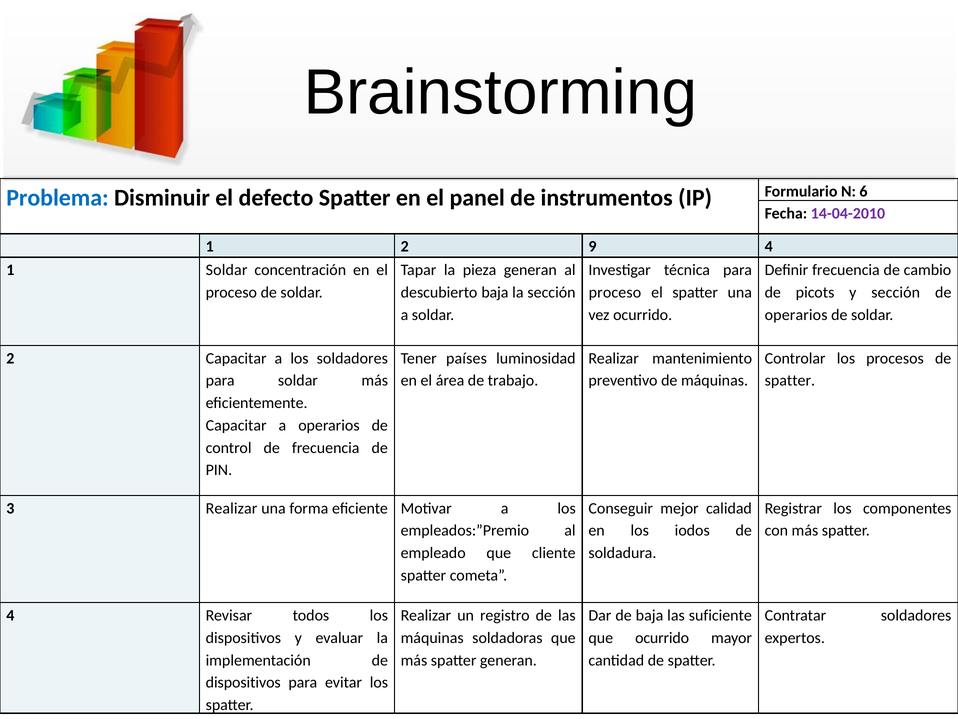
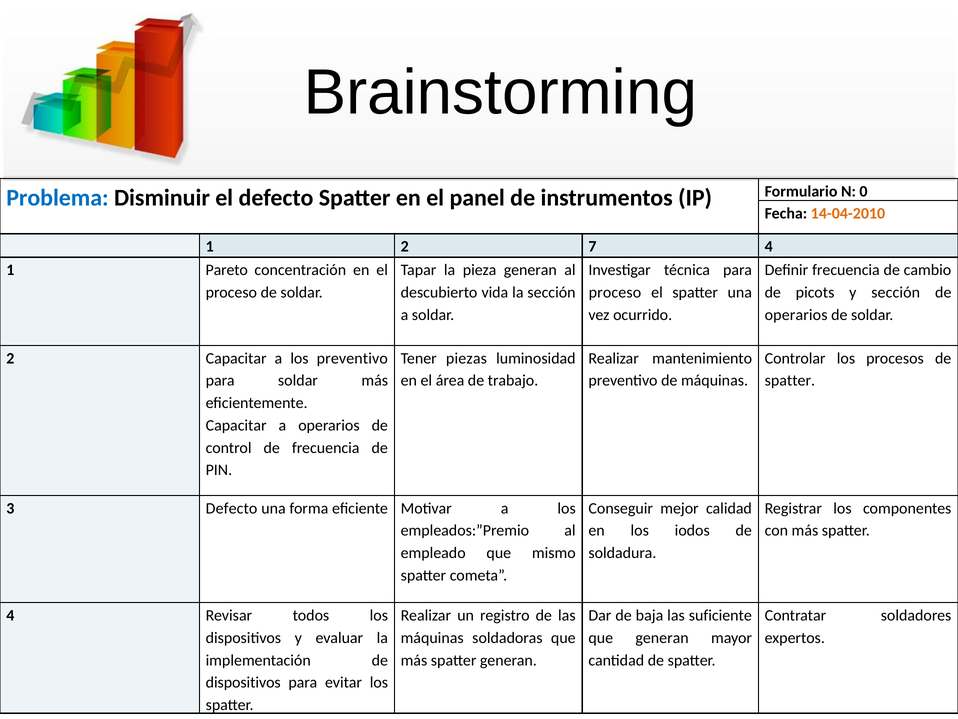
6: 6 -> 0
14-04-2010 colour: purple -> orange
9: 9 -> 7
1 Soldar: Soldar -> Pareto
descubierto baja: baja -> vida
los soldadores: soldadores -> preventivo
países: países -> piezas
3 Realizar: Realizar -> Defecto
cliente: cliente -> mismo
que ocurrido: ocurrido -> generan
